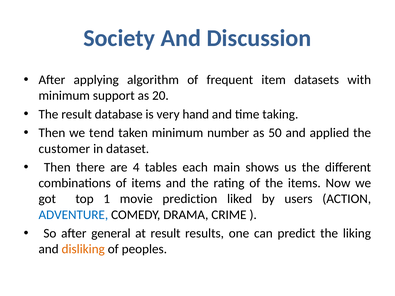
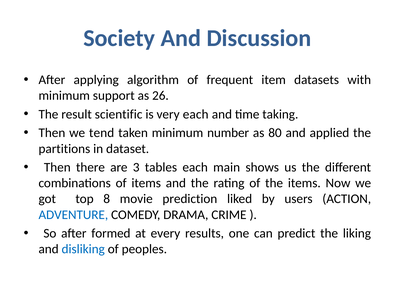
20: 20 -> 26
database: database -> scientific
very hand: hand -> each
50: 50 -> 80
customer: customer -> partitions
4: 4 -> 3
1: 1 -> 8
general: general -> formed
at result: result -> every
disliking colour: orange -> blue
